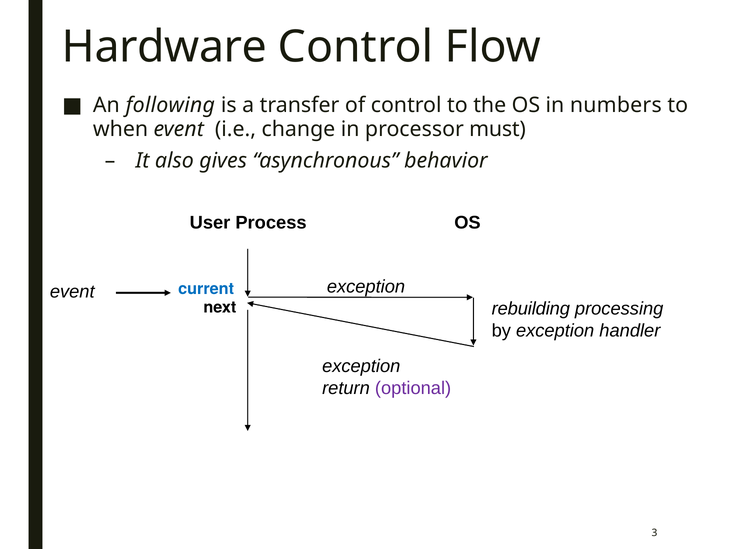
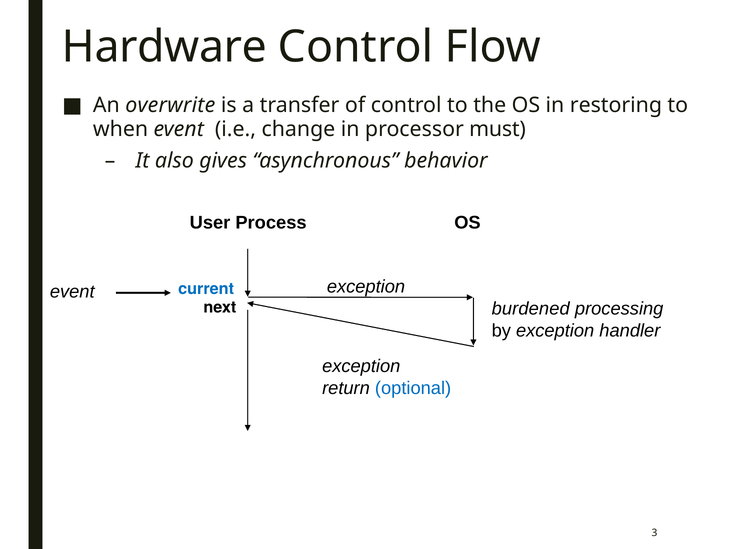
following: following -> overwrite
numbers: numbers -> restoring
rebuilding: rebuilding -> burdened
optional colour: purple -> blue
